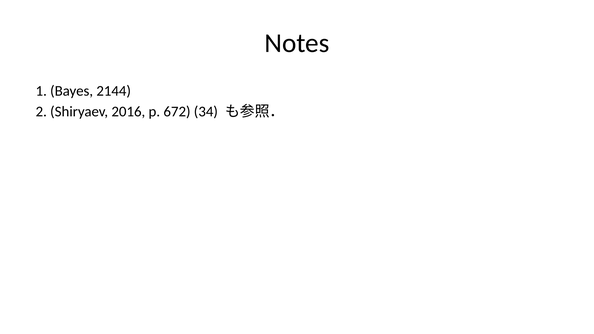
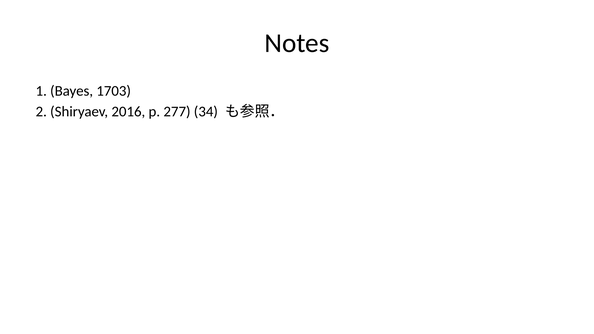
2144: 2144 -> 1703
672: 672 -> 277
